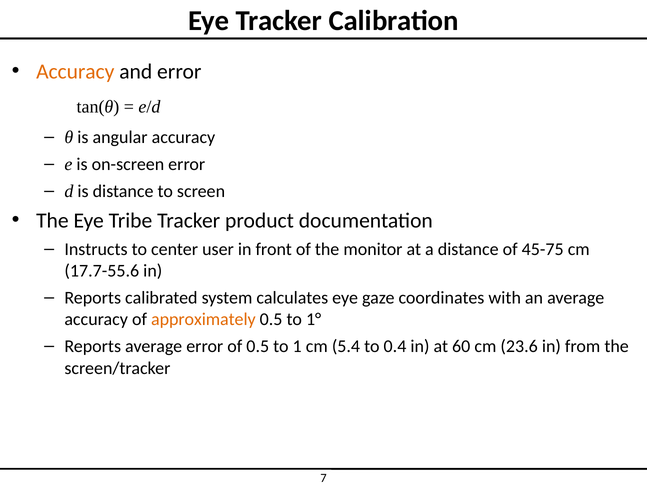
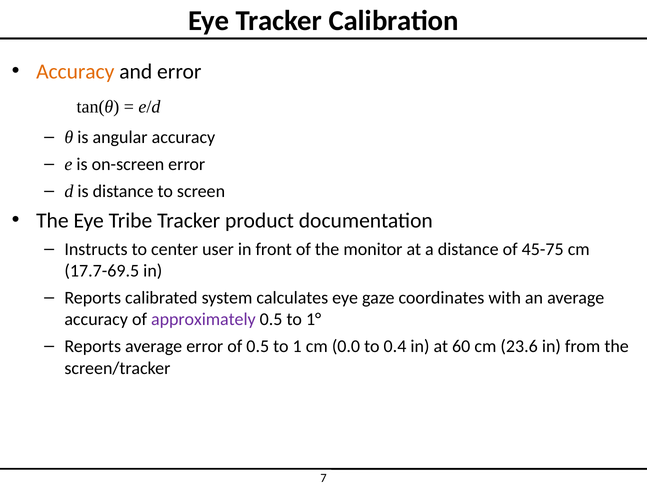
17.7-55.6: 17.7-55.6 -> 17.7-69.5
approximately colour: orange -> purple
5.4: 5.4 -> 0.0
